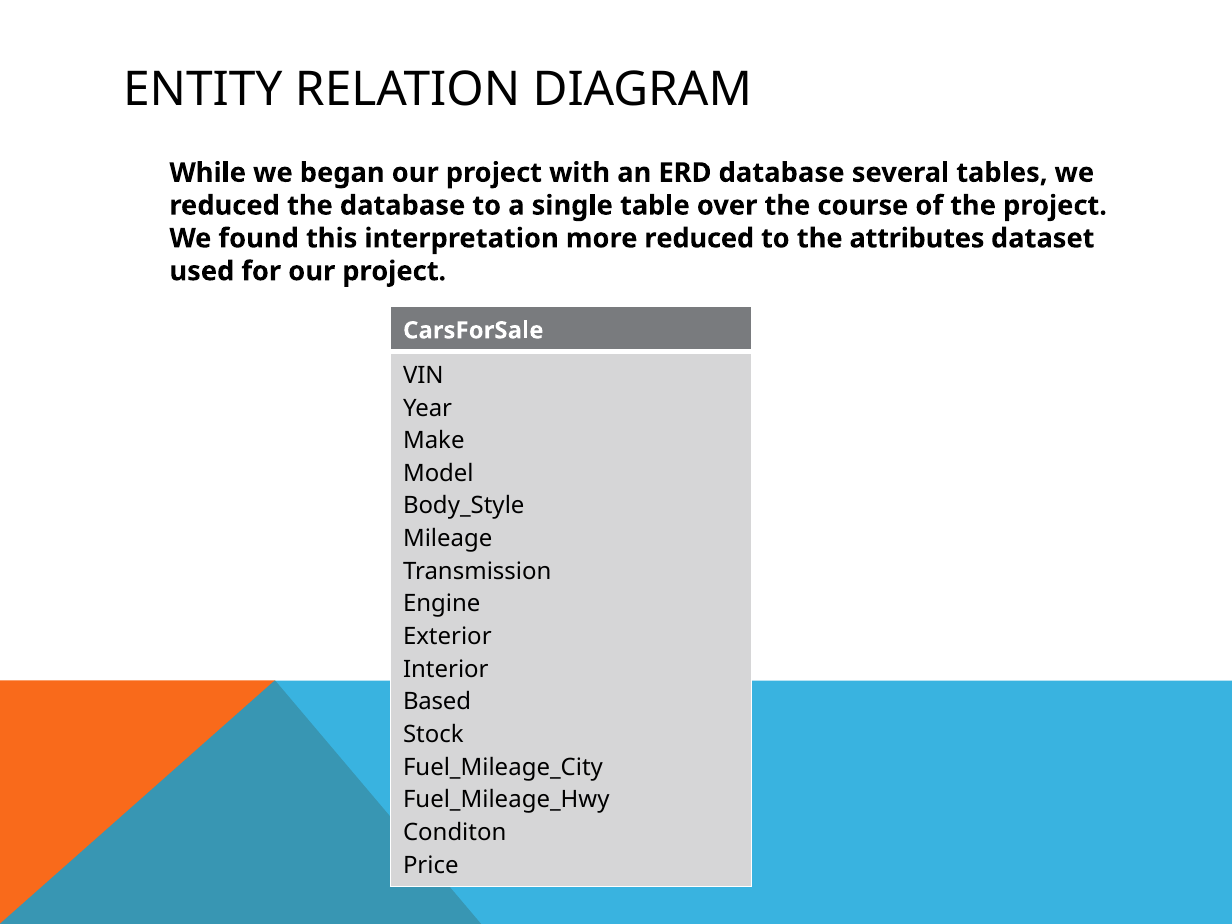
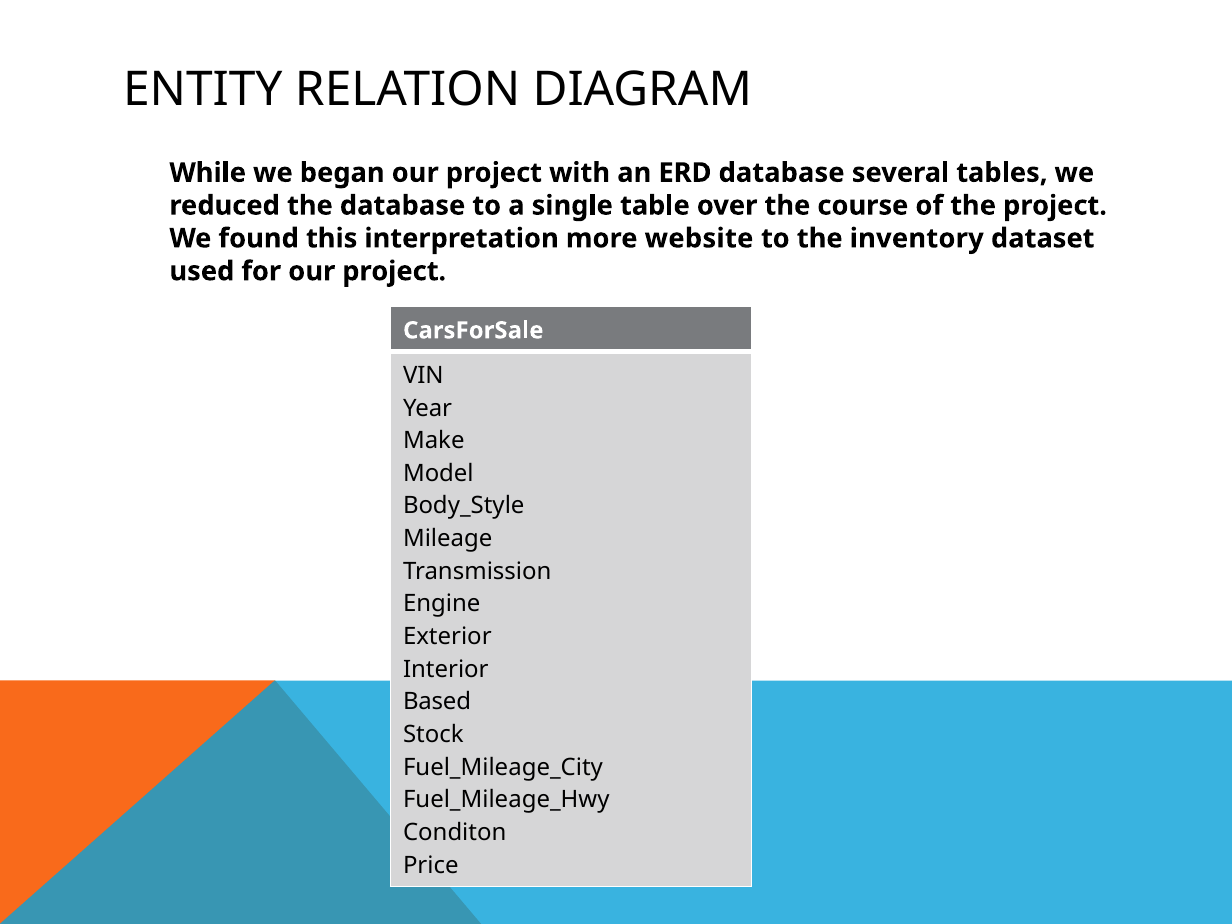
more reduced: reduced -> website
attributes: attributes -> inventory
